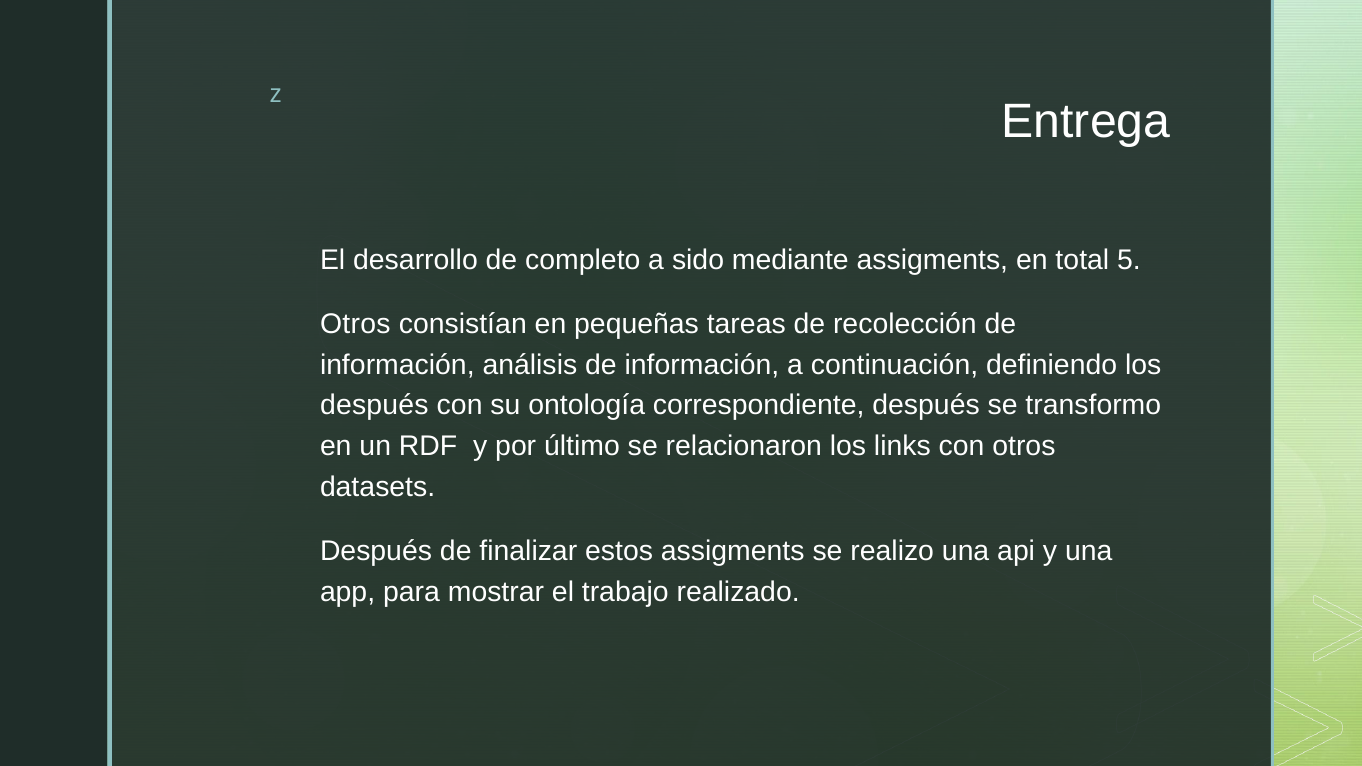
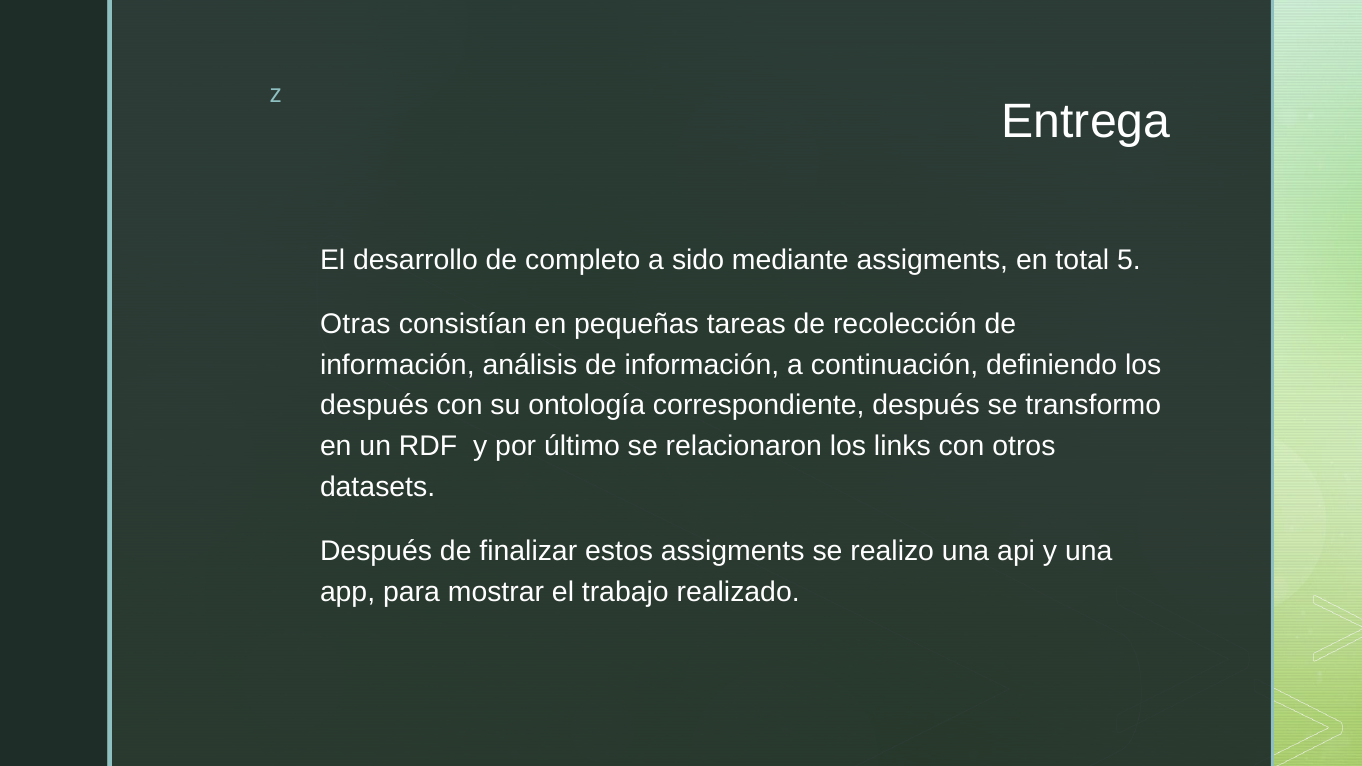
Otros at (355, 324): Otros -> Otras
